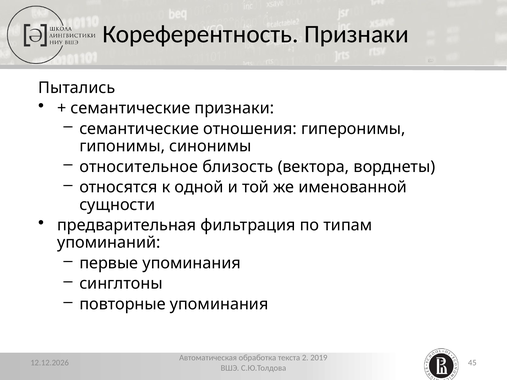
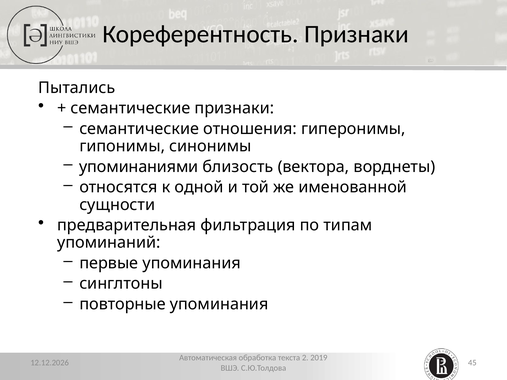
относительное: относительное -> упоминаниями
